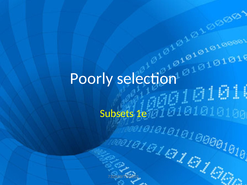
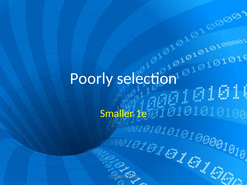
Subsets: Subsets -> Smaller
